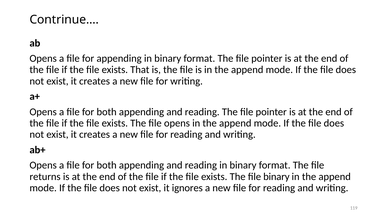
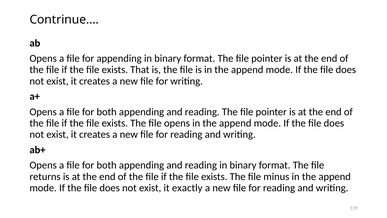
file binary: binary -> minus
ignores: ignores -> exactly
